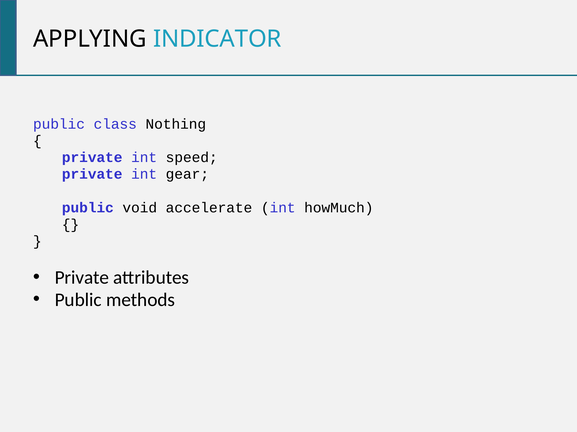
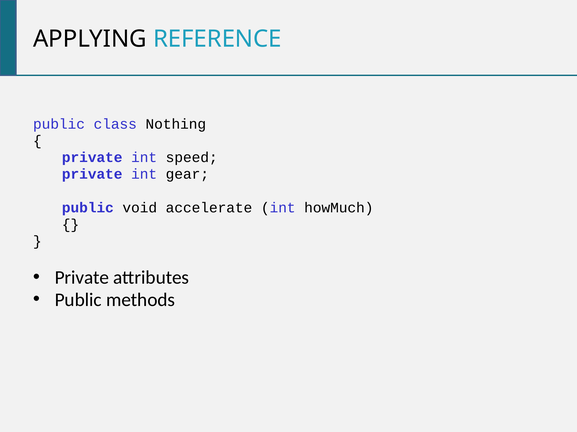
INDICATOR: INDICATOR -> REFERENCE
